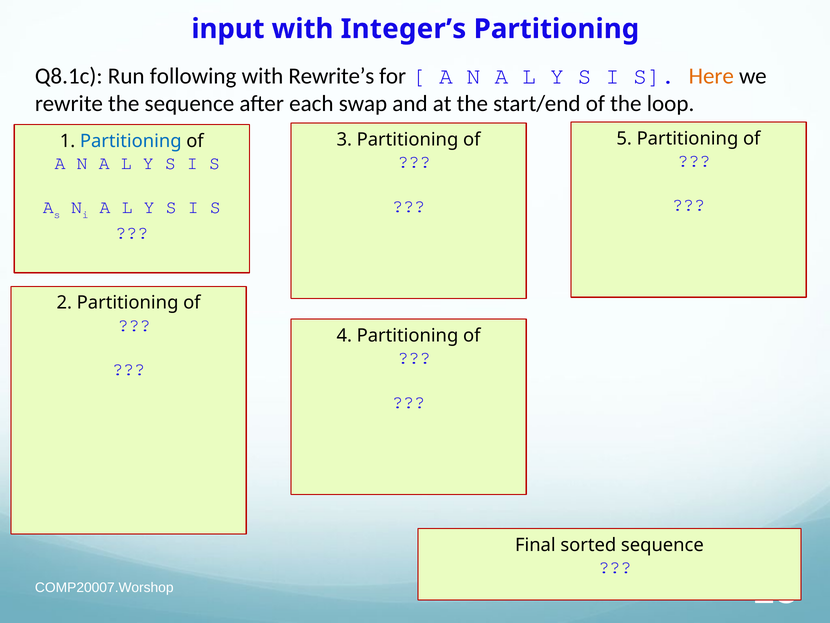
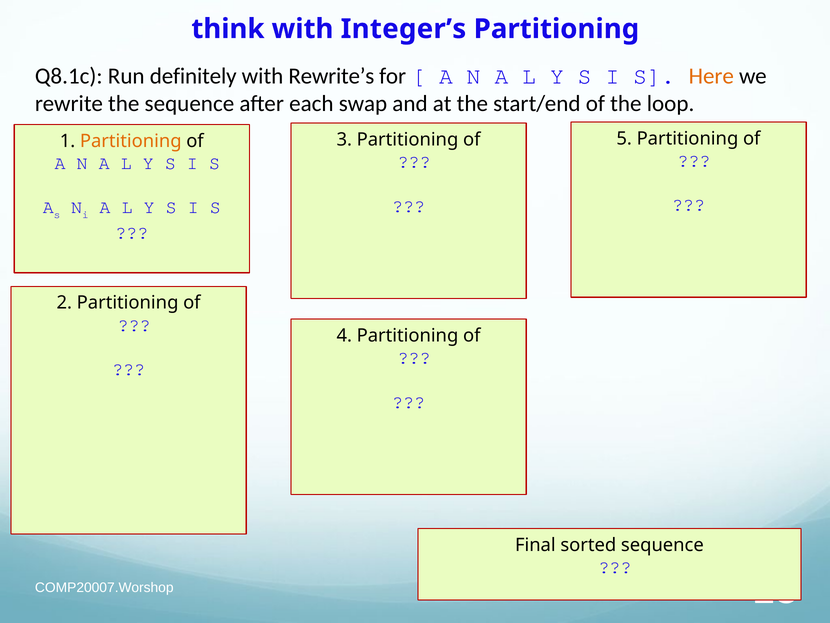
input: input -> think
following: following -> definitely
Partitioning at (131, 141) colour: blue -> orange
